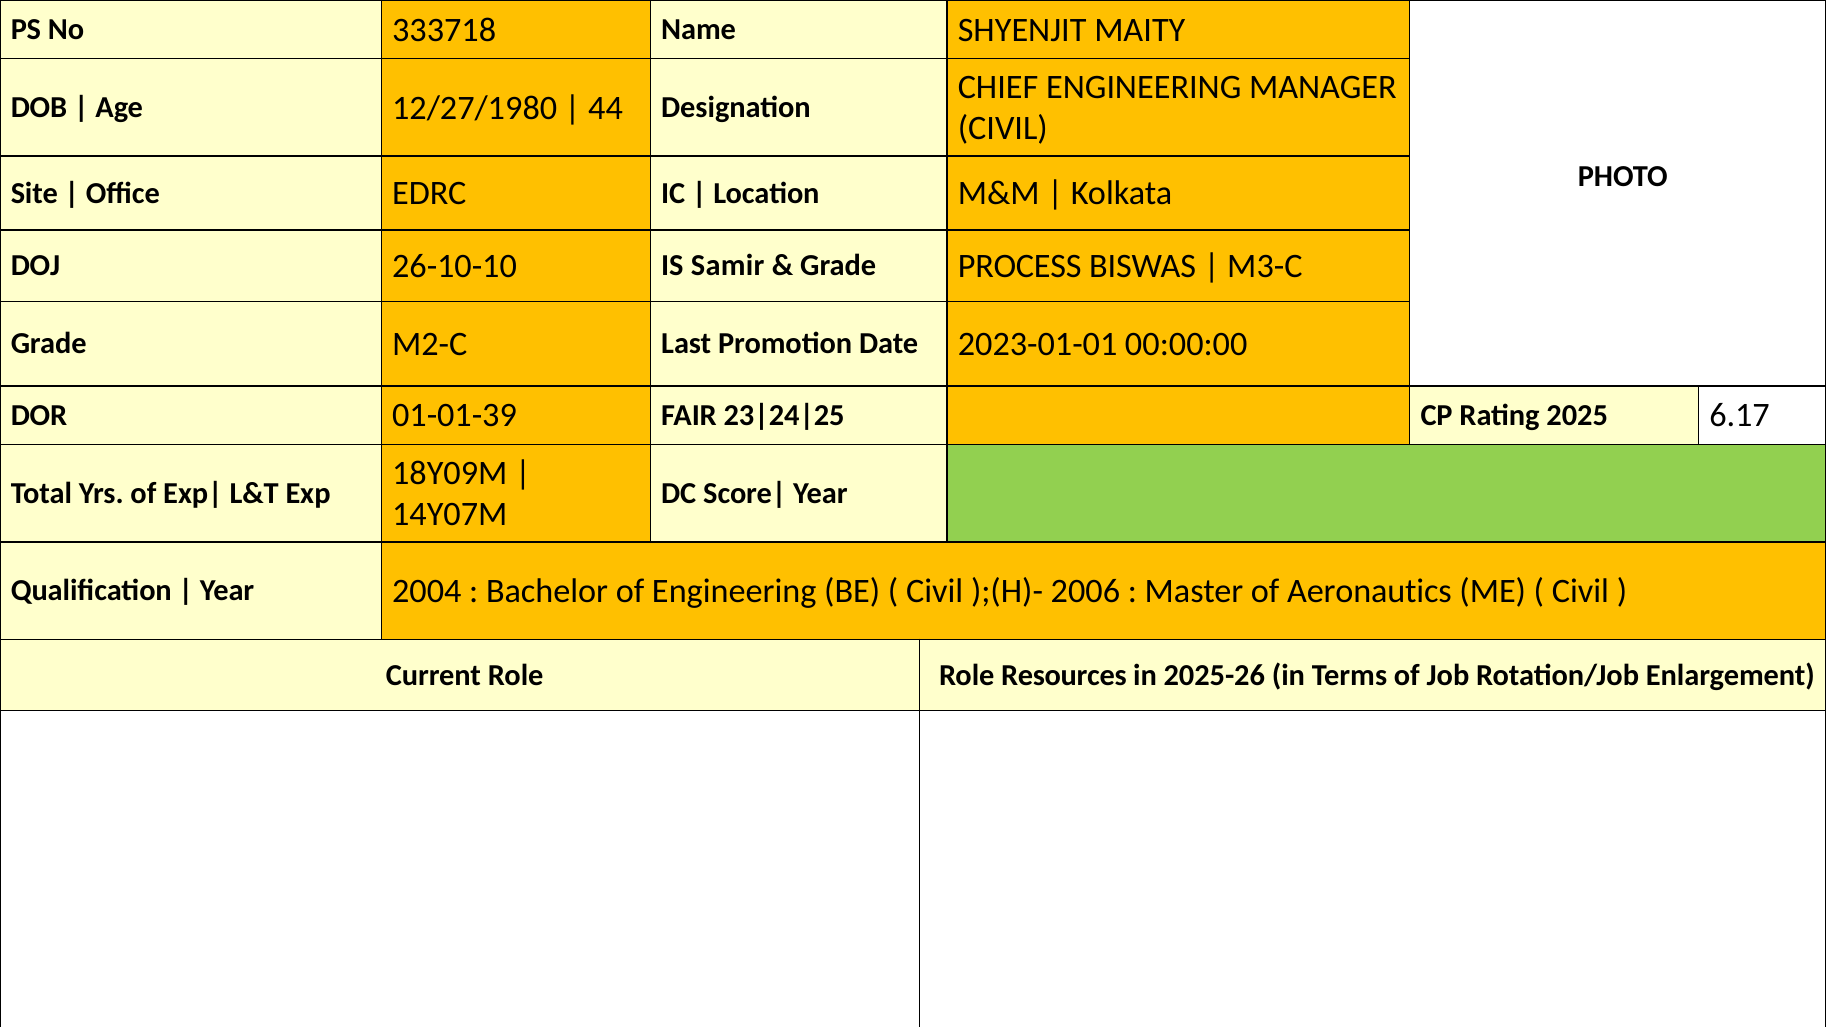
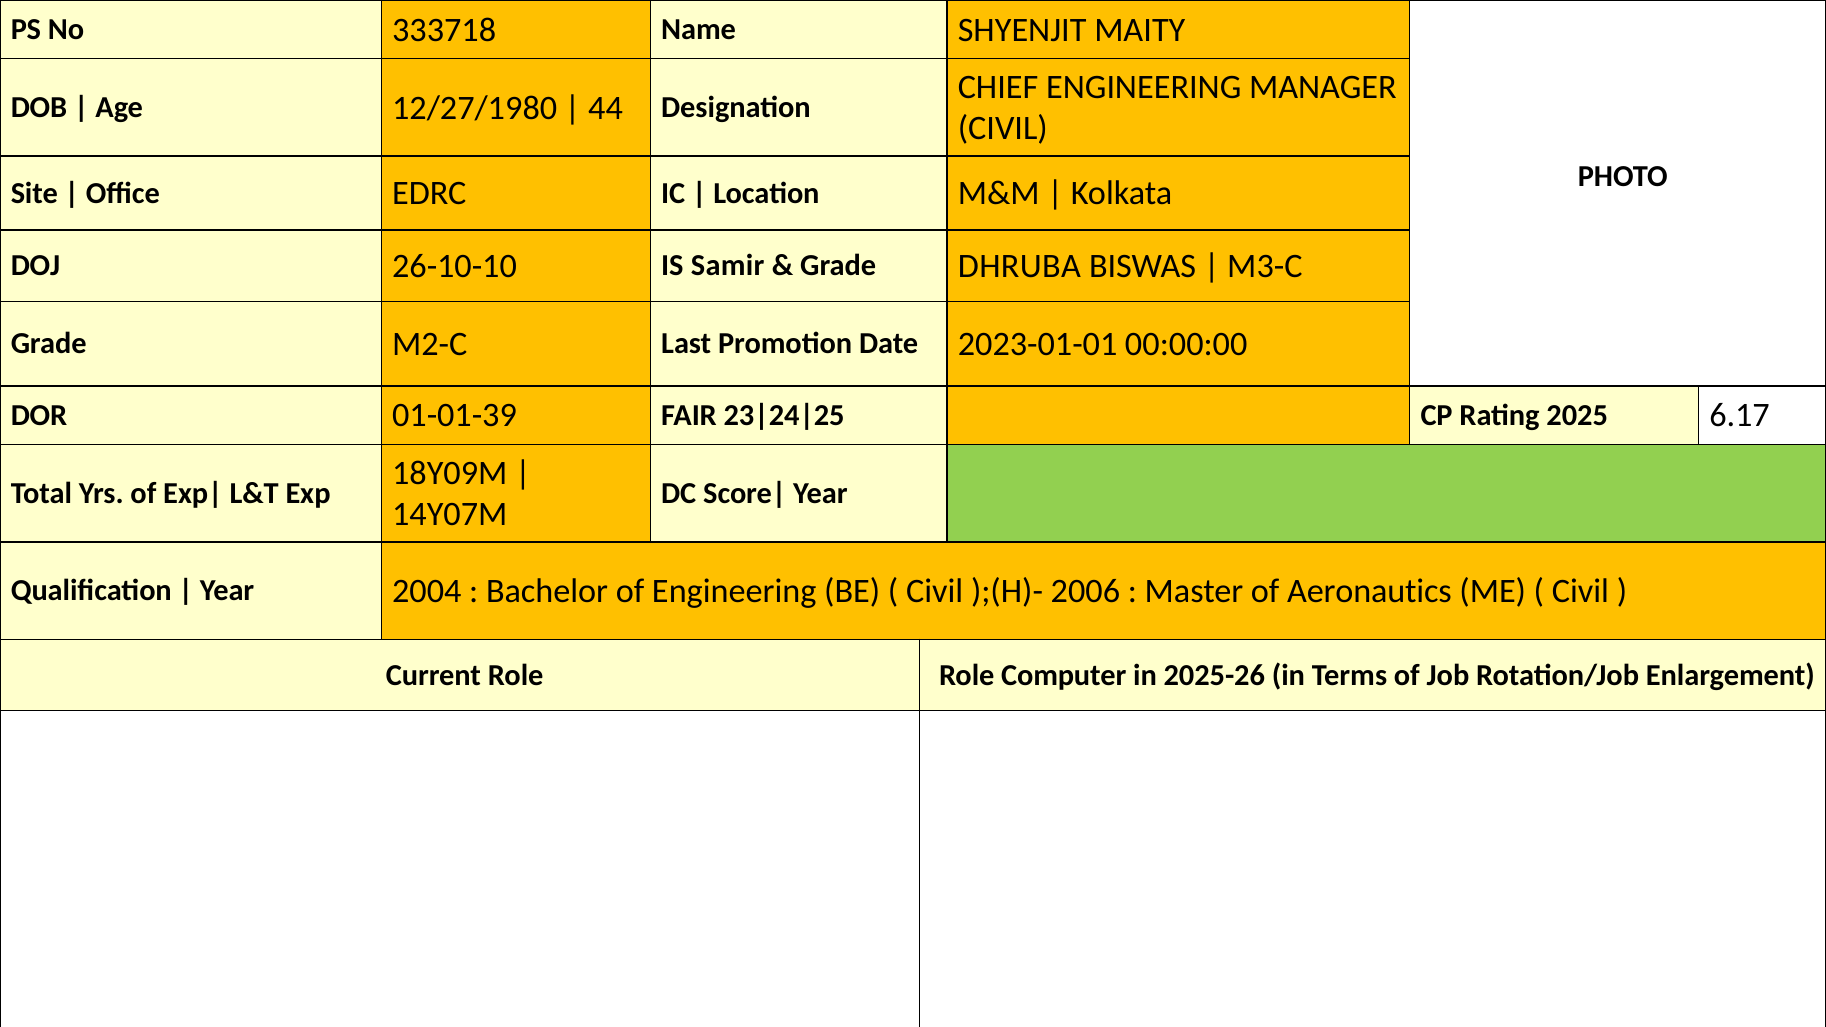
PROCESS: PROCESS -> DHRUBA
Resources: Resources -> Computer
